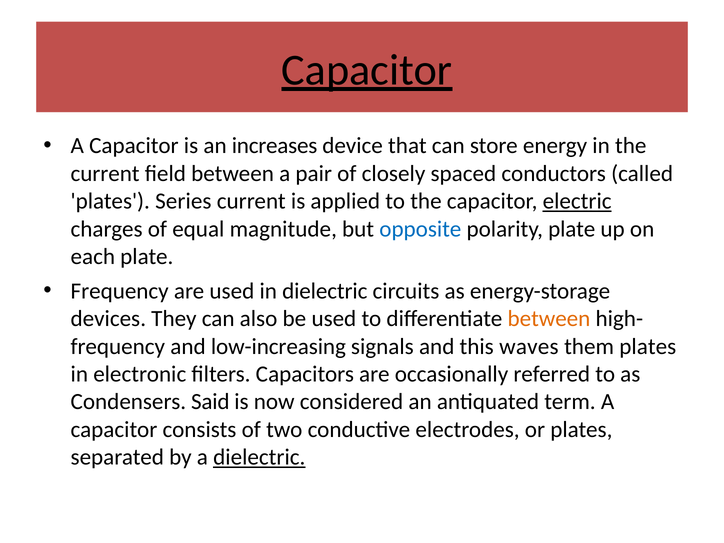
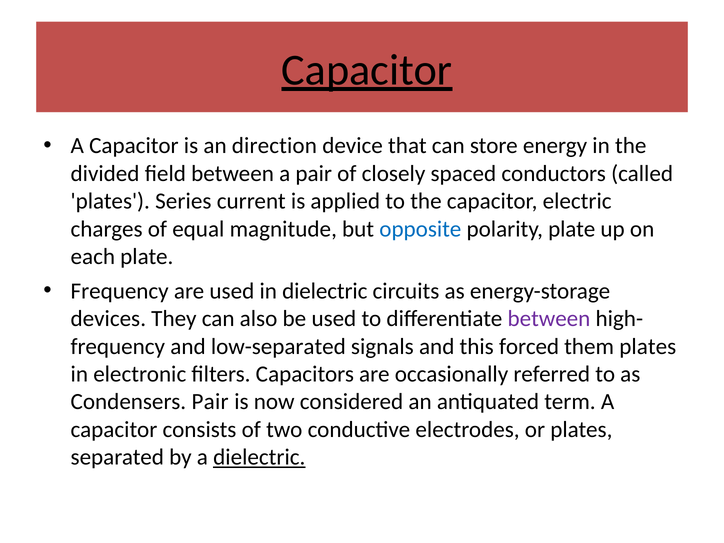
increases: increases -> direction
current at (105, 174): current -> divided
electric underline: present -> none
between at (549, 319) colour: orange -> purple
low-increasing: low-increasing -> low-separated
waves: waves -> forced
Condensers Said: Said -> Pair
